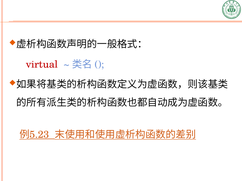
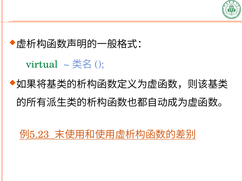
virtual colour: red -> green
